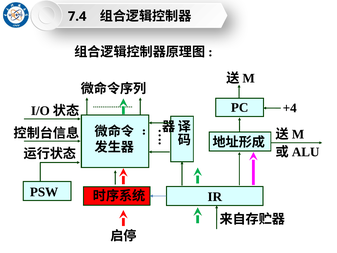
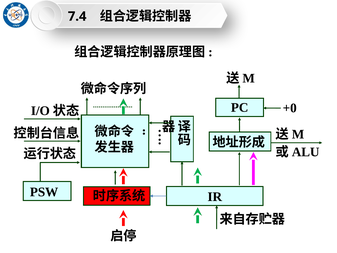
+4: +4 -> +0
